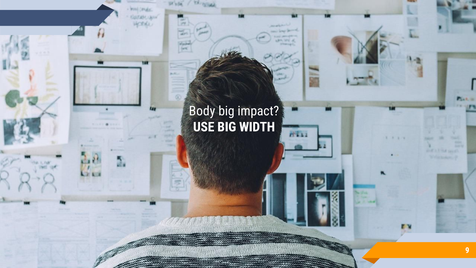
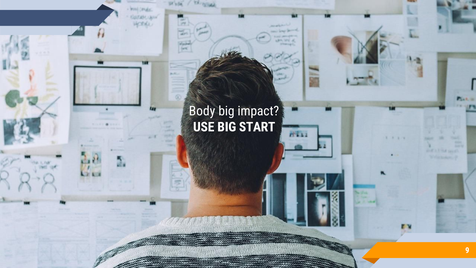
WIDTH: WIDTH -> START
